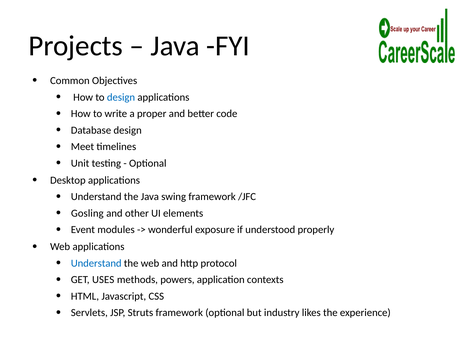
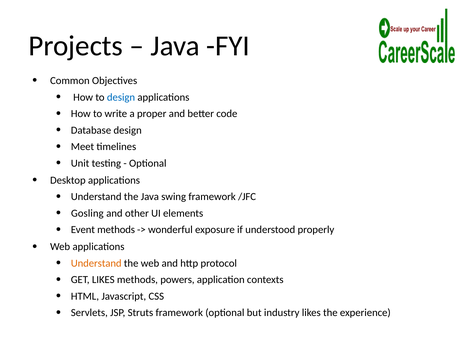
Event modules: modules -> methods
Understand at (96, 263) colour: blue -> orange
GET USES: USES -> LIKES
